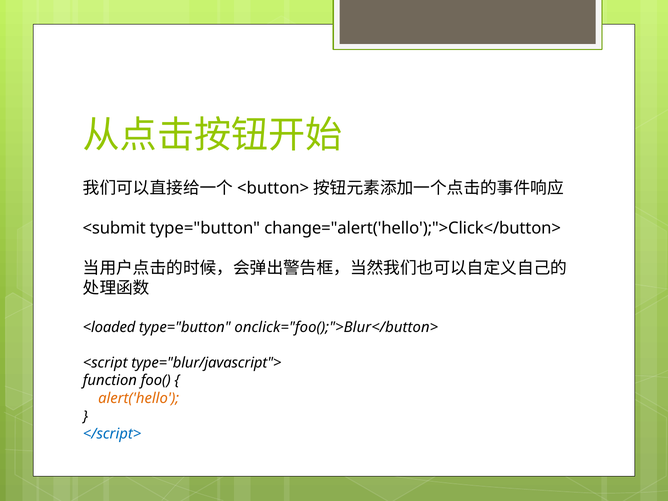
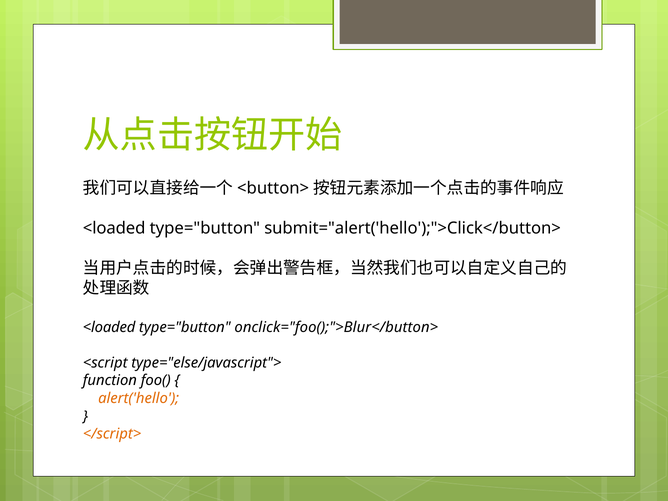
<submit at (114, 228): <submit -> <loaded
change="alert('hello');">Click</button>: change="alert('hello');">Click</button> -> submit="alert('hello');">Click</button>
type="blur/javascript">: type="blur/javascript"> -> type="else/javascript">
</script> colour: blue -> orange
